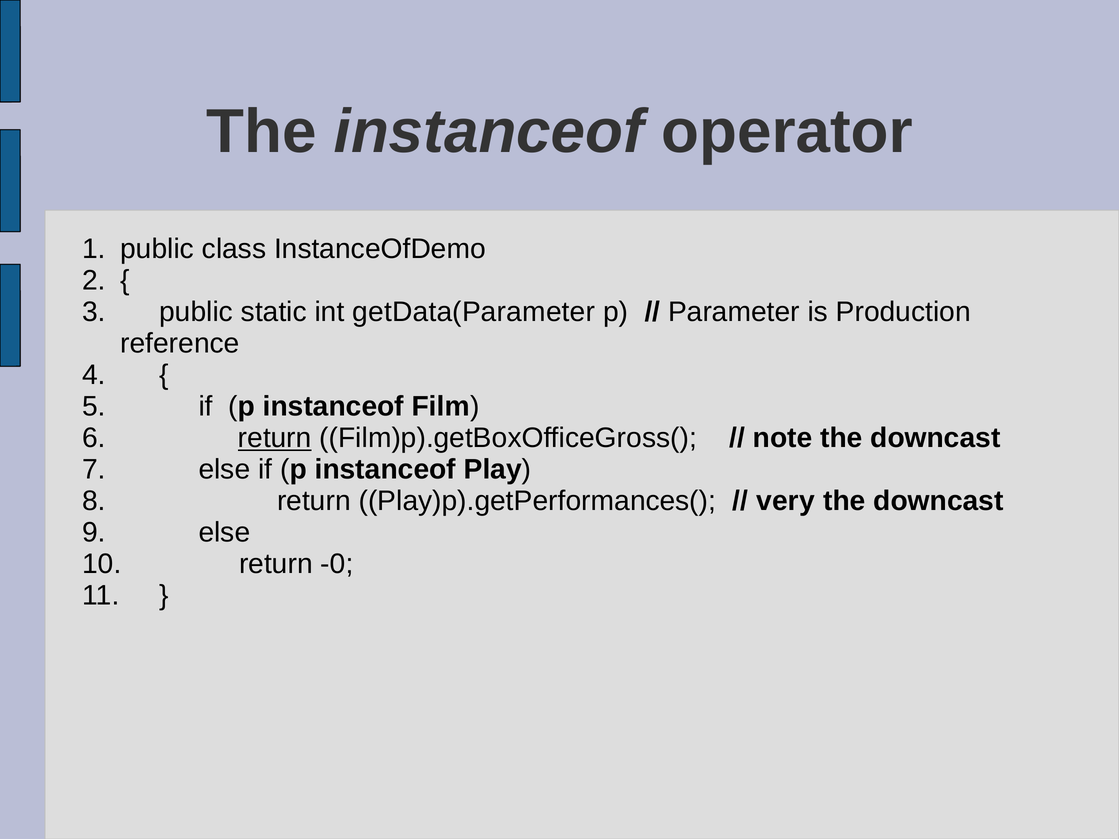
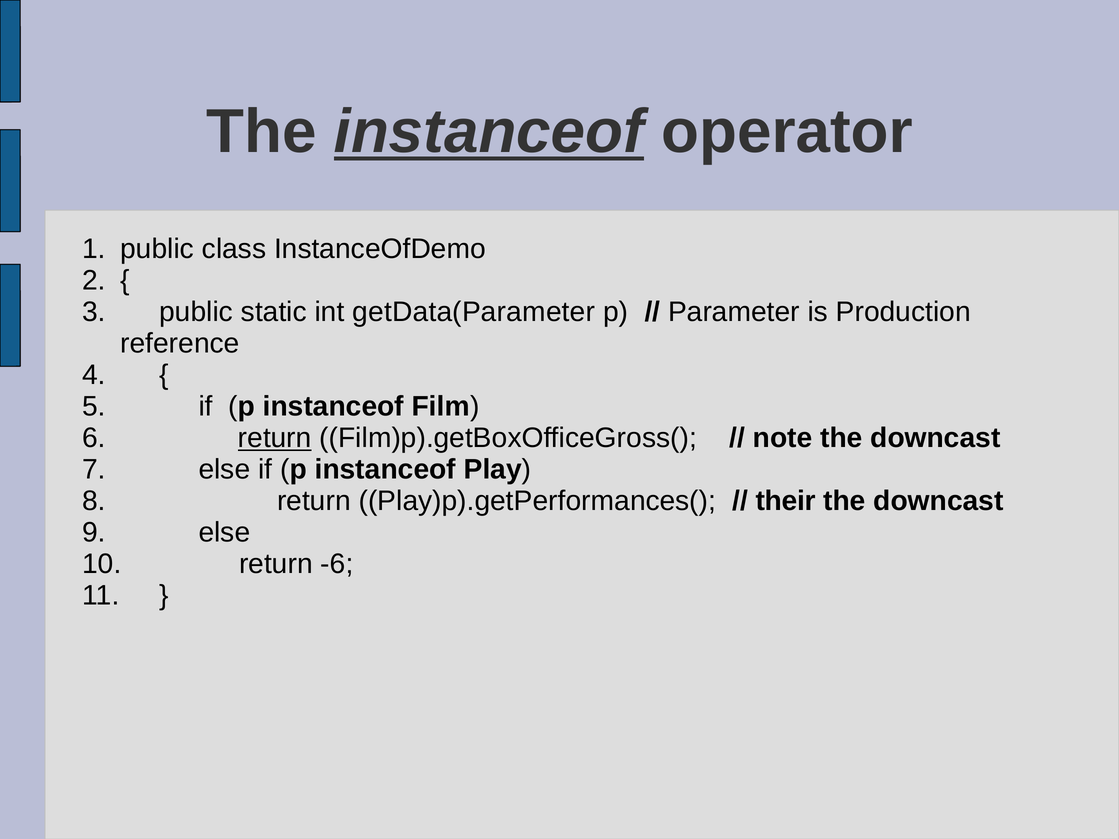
instanceof at (489, 132) underline: none -> present
very: very -> their
-0: -0 -> -6
